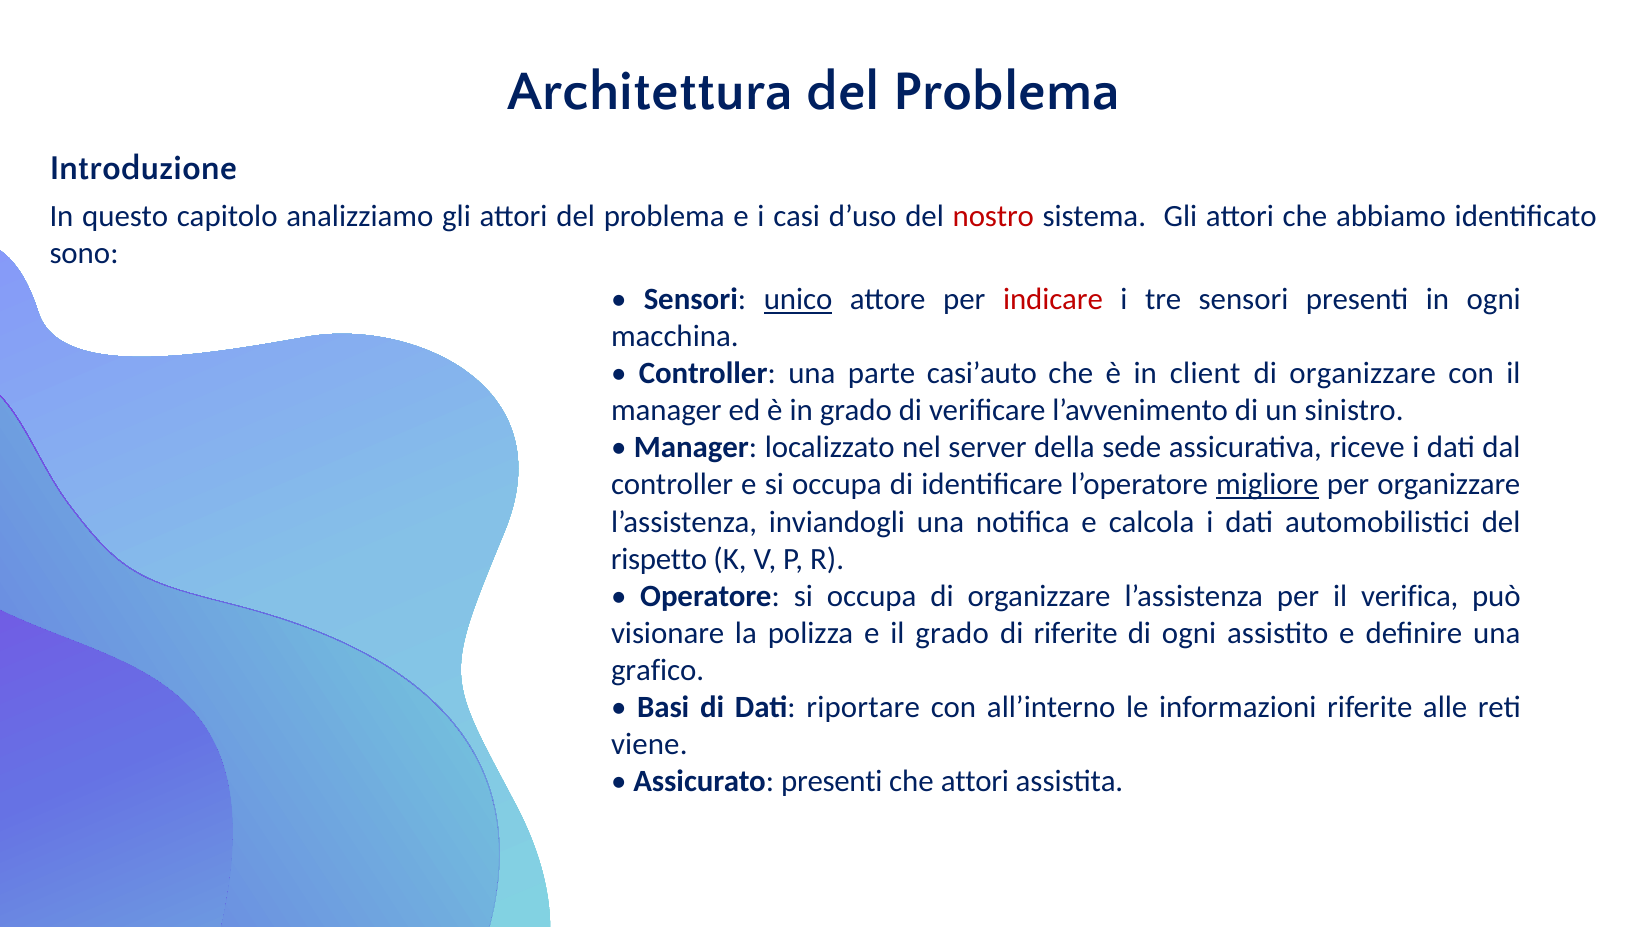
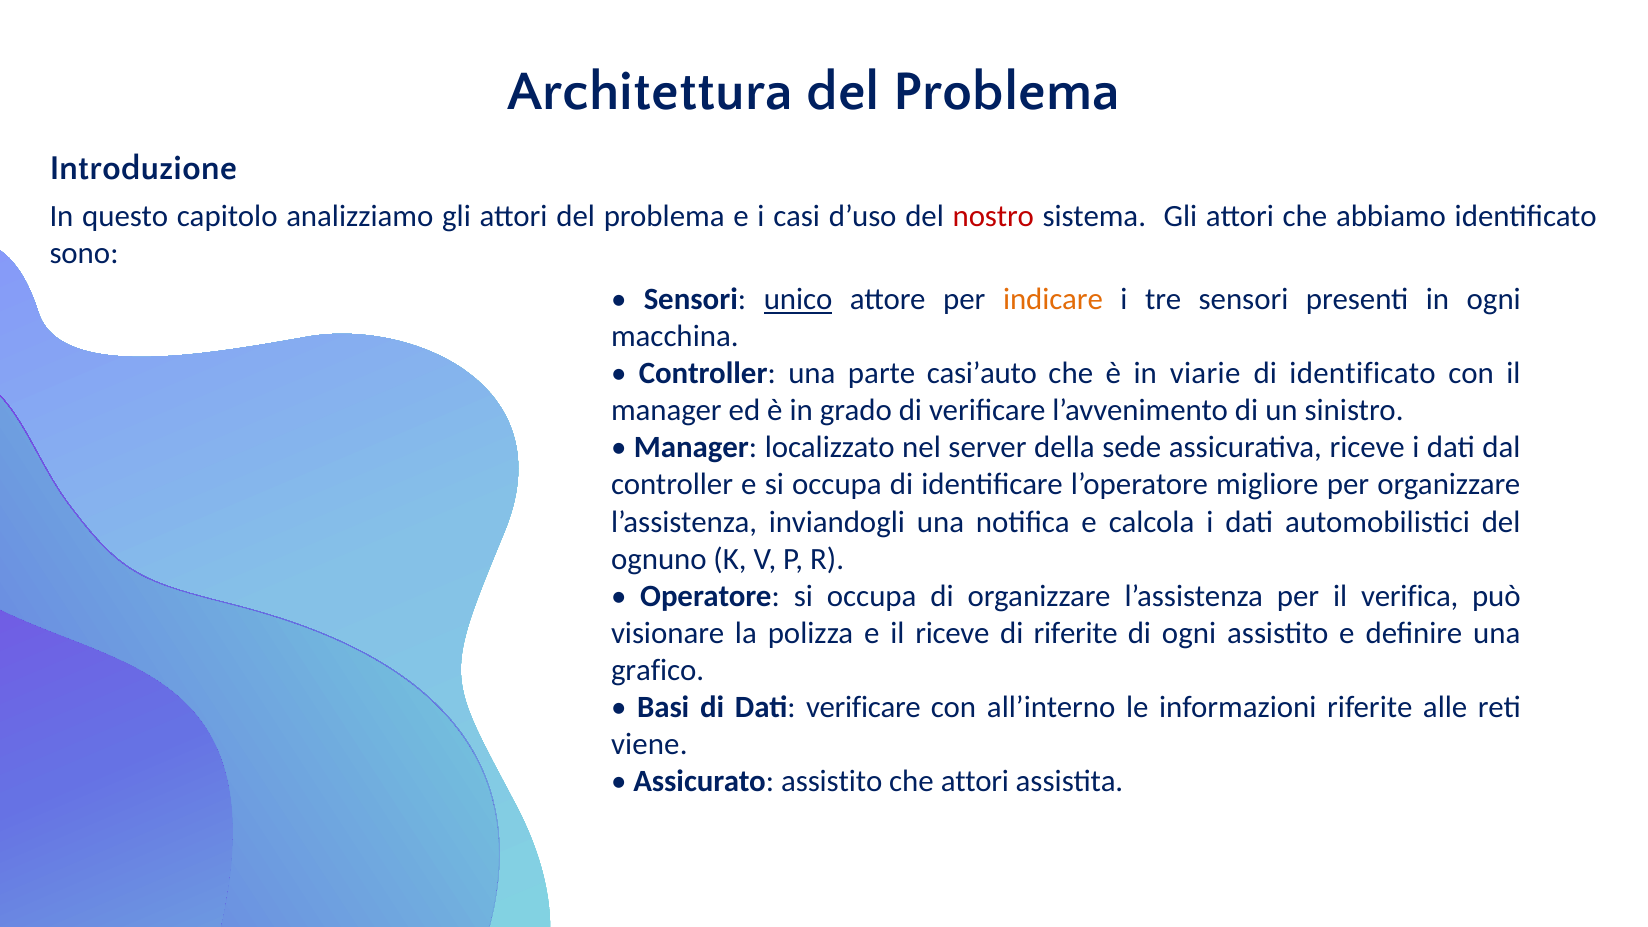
indicare colour: red -> orange
client: client -> viarie
organizzare at (1363, 373): organizzare -> identificato
migliore underline: present -> none
rispetto: rispetto -> ognuno
il grado: grado -> riceve
Dati riportare: riportare -> verificare
Assicurato presenti: presenti -> assistito
